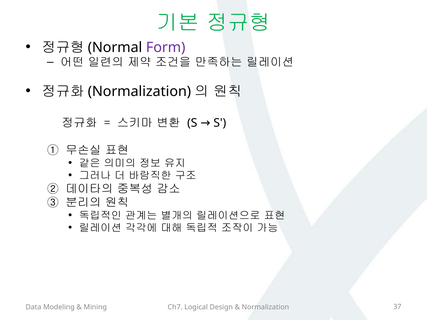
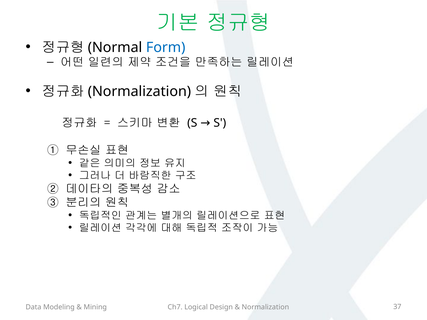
Form colour: purple -> blue
